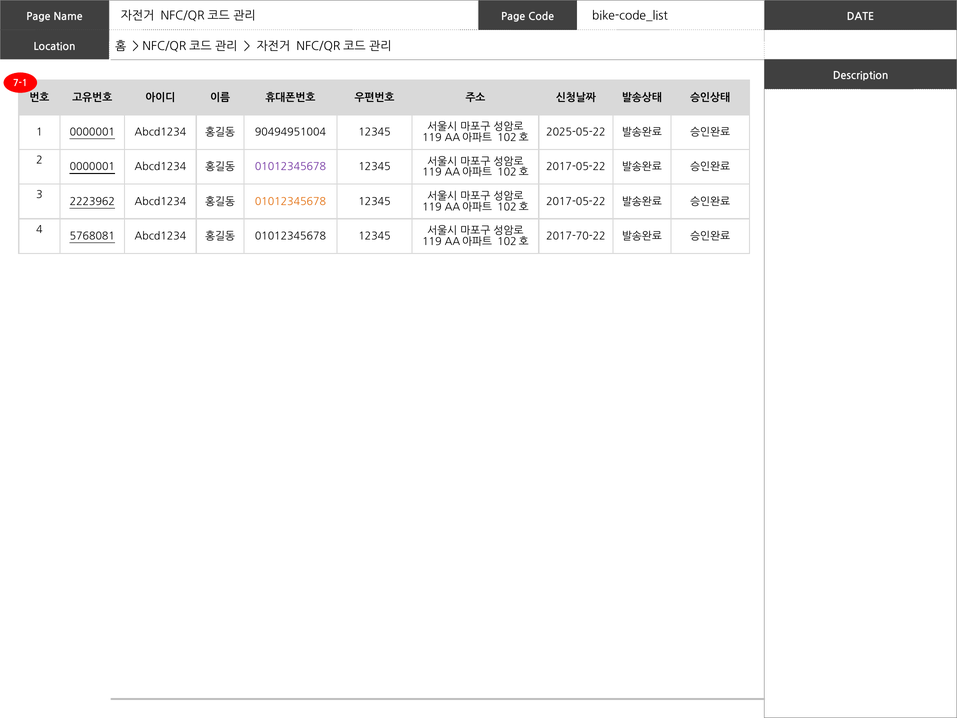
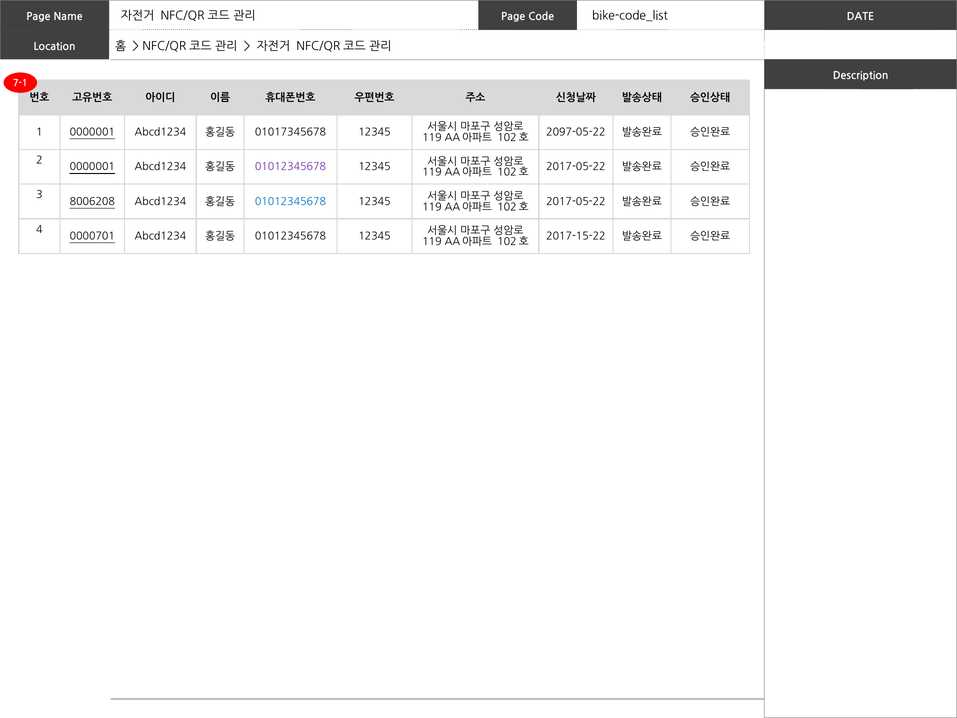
90494951004: 90494951004 -> 01017345678
2025-05-22: 2025-05-22 -> 2097-05-22
2223962: 2223962 -> 8006208
01012345678 at (290, 202) colour: orange -> blue
5768081: 5768081 -> 0000701
2017-70-22: 2017-70-22 -> 2017-15-22
